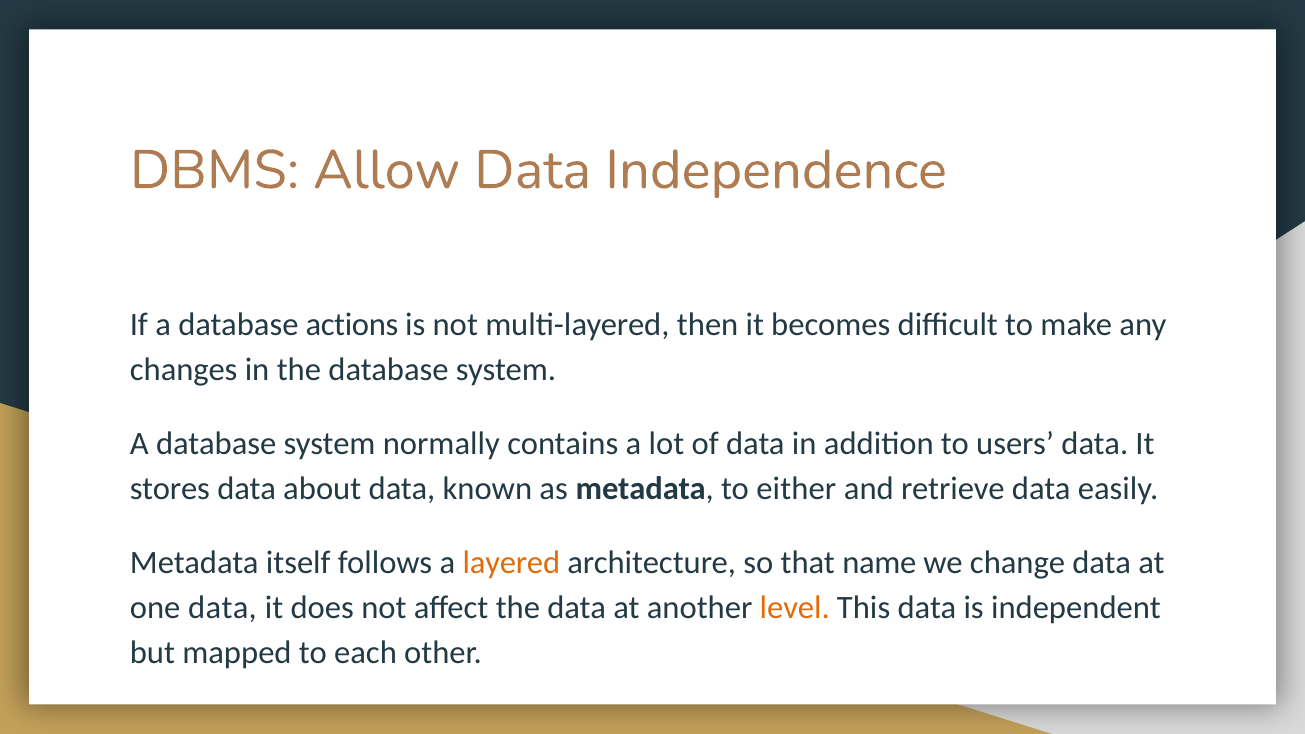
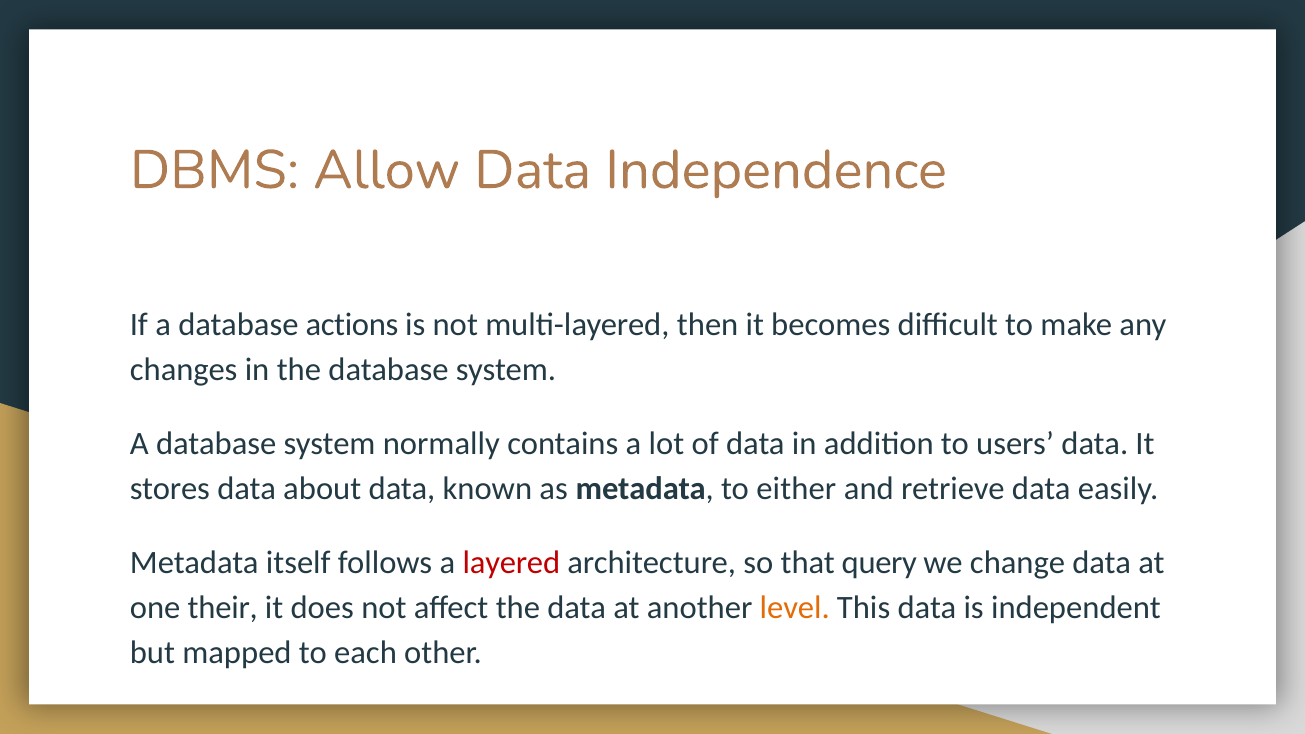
layered colour: orange -> red
name: name -> query
one data: data -> their
